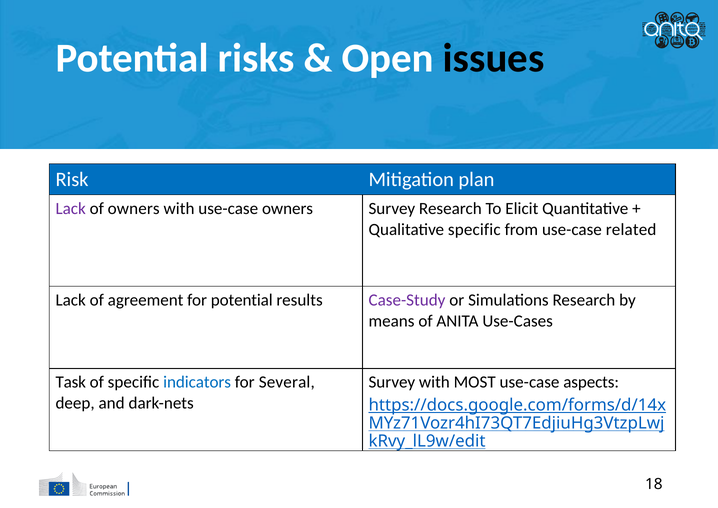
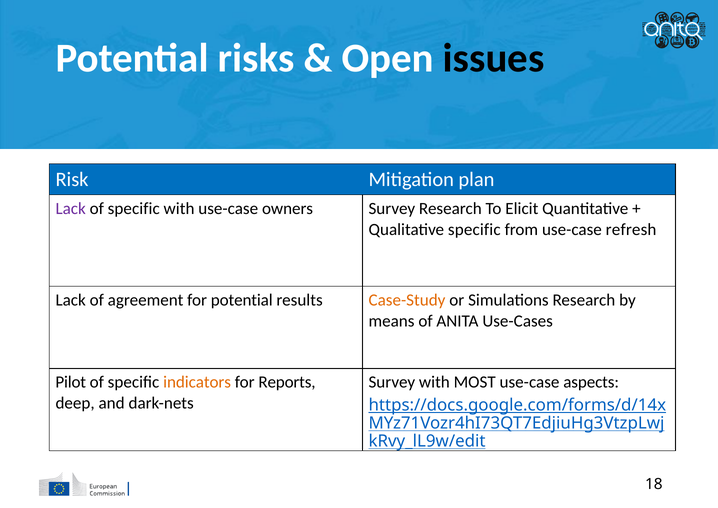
owners at (134, 208): owners -> specific
related: related -> refresh
Case-Study colour: purple -> orange
Task: Task -> Pilot
indicators colour: blue -> orange
Several: Several -> Reports
